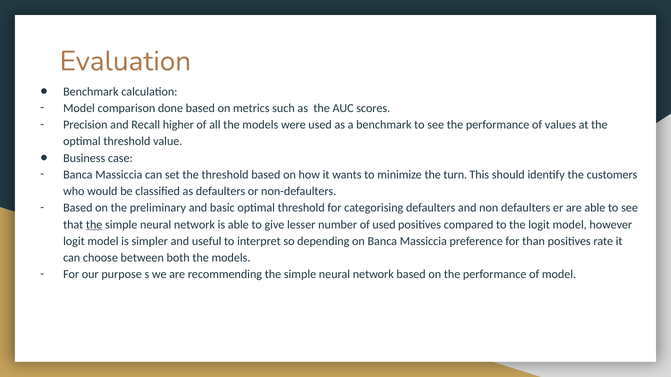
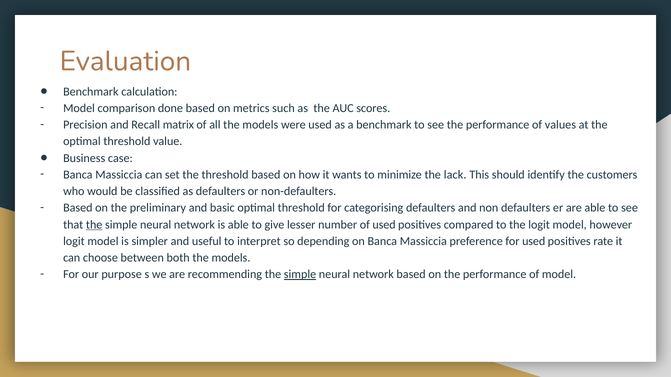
higher: higher -> matrix
turn: turn -> lack
for than: than -> used
simple at (300, 275) underline: none -> present
